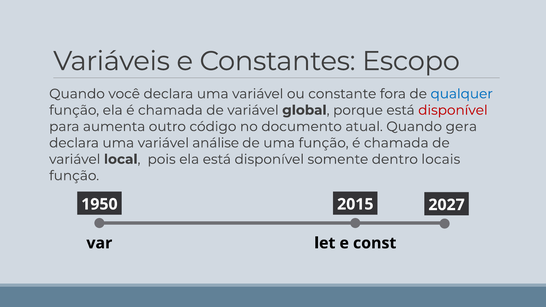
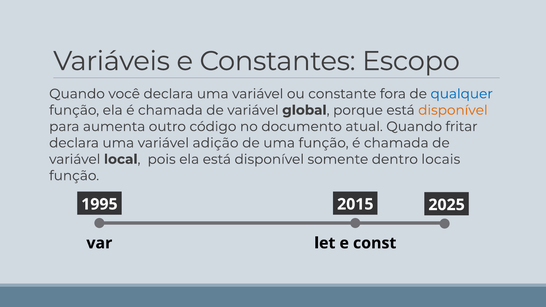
disponível at (453, 110) colour: red -> orange
gera: gera -> fritar
análise: análise -> adição
1950: 1950 -> 1995
2027: 2027 -> 2025
